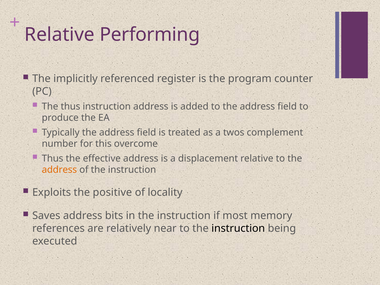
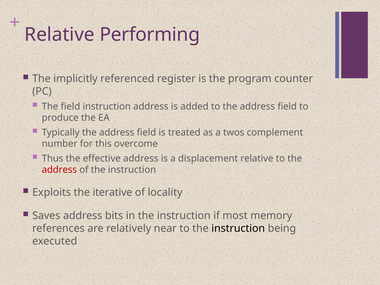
The thus: thus -> field
address at (59, 170) colour: orange -> red
positive: positive -> iterative
